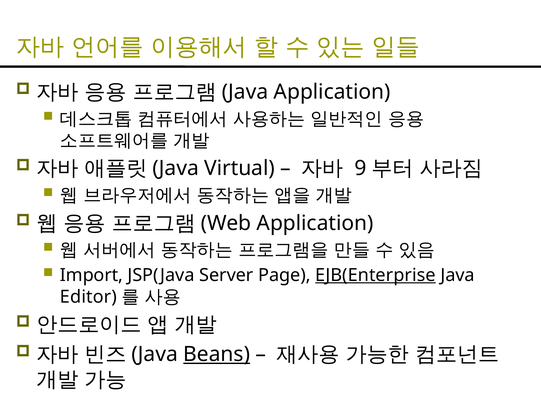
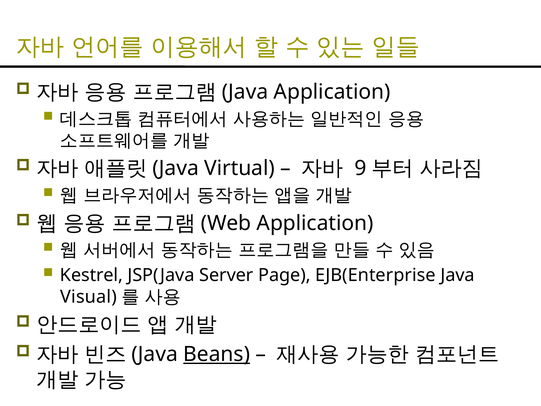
Import: Import -> Kestrel
EJB(Enterprise underline: present -> none
Editor: Editor -> Visual
